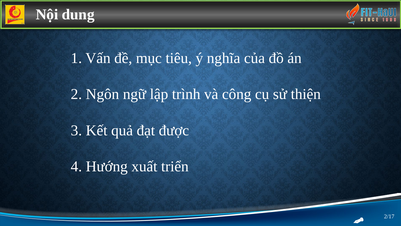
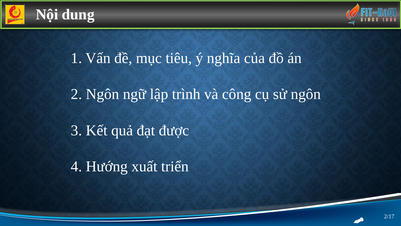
sử thiện: thiện -> ngôn
